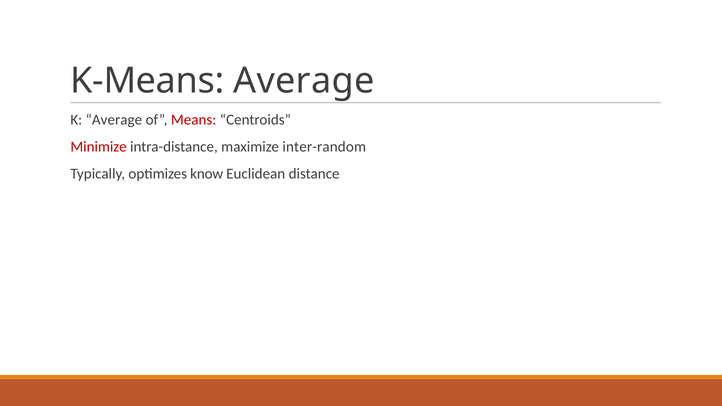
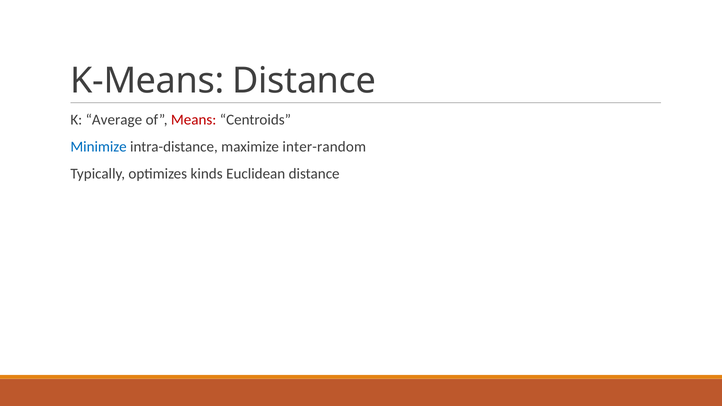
K-Means Average: Average -> Distance
Minimize colour: red -> blue
know: know -> kinds
